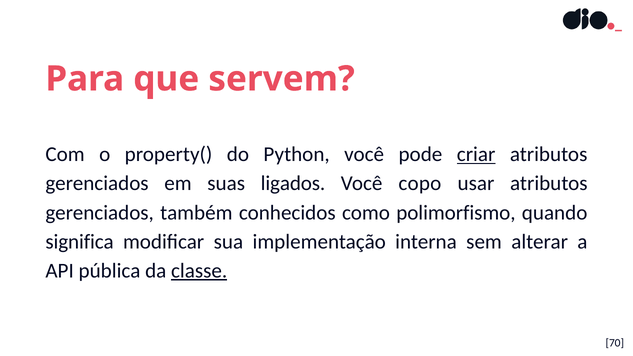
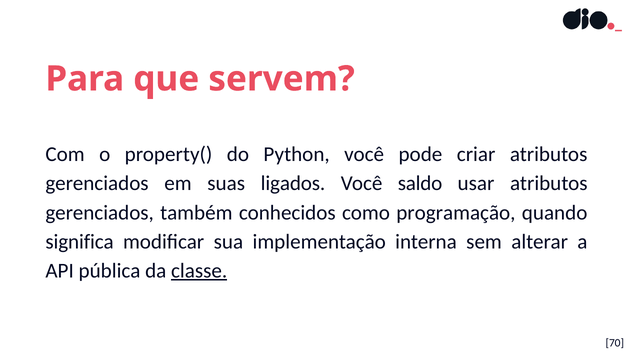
criar underline: present -> none
copo: copo -> saldo
polimorfismo: polimorfismo -> programação
